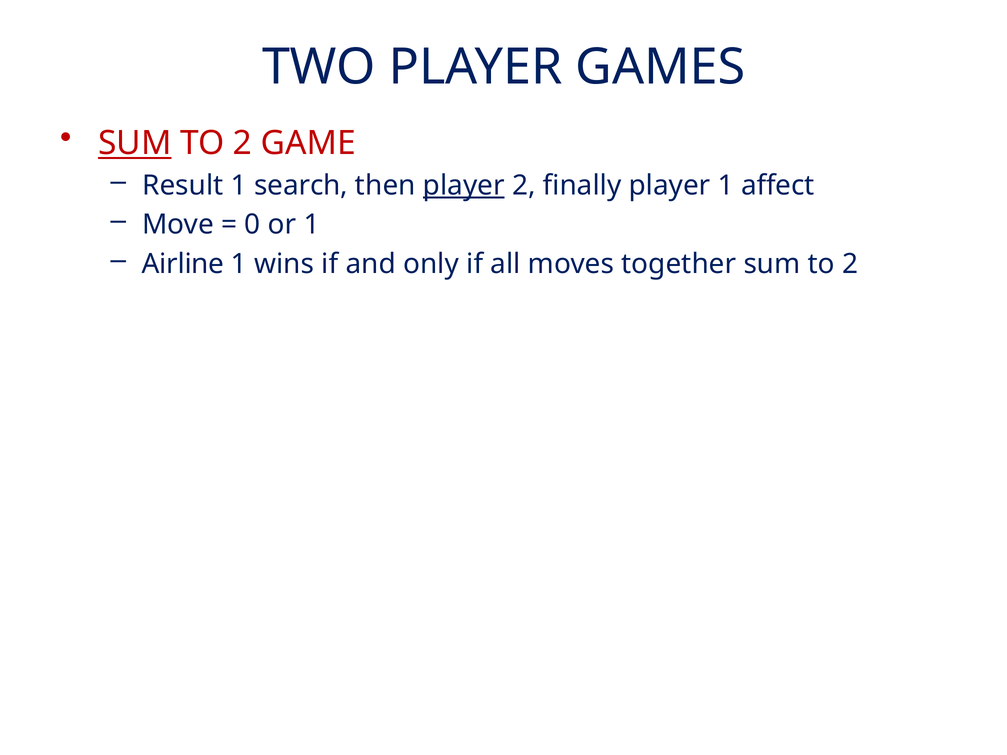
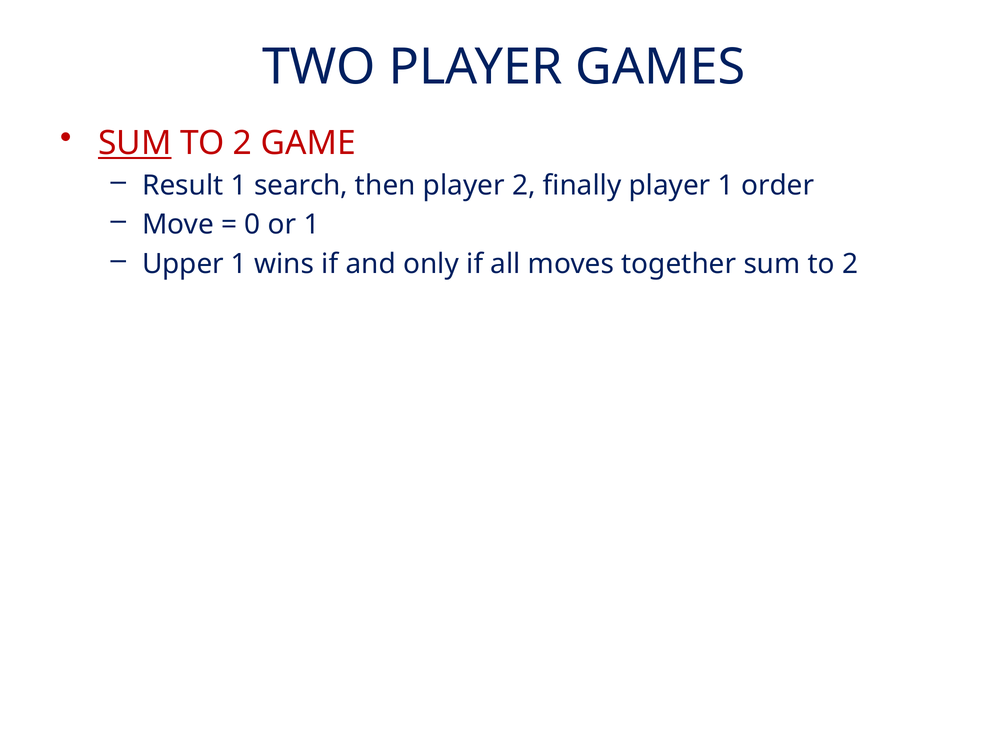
player at (464, 186) underline: present -> none
affect: affect -> order
Airline: Airline -> Upper
